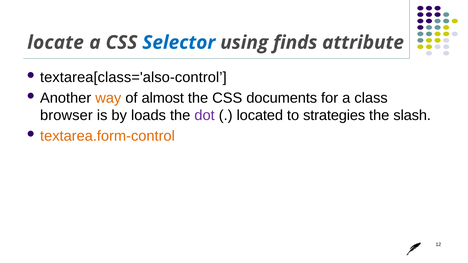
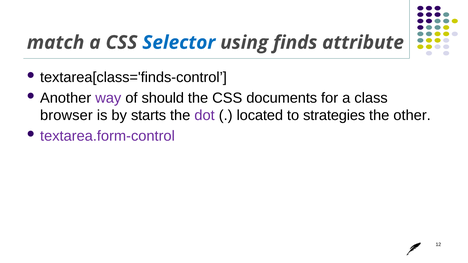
locate: locate -> match
textarea[class='also-control: textarea[class='also-control -> textarea[class='finds-control
way colour: orange -> purple
almost: almost -> should
loads: loads -> starts
slash: slash -> other
textarea.form-control colour: orange -> purple
